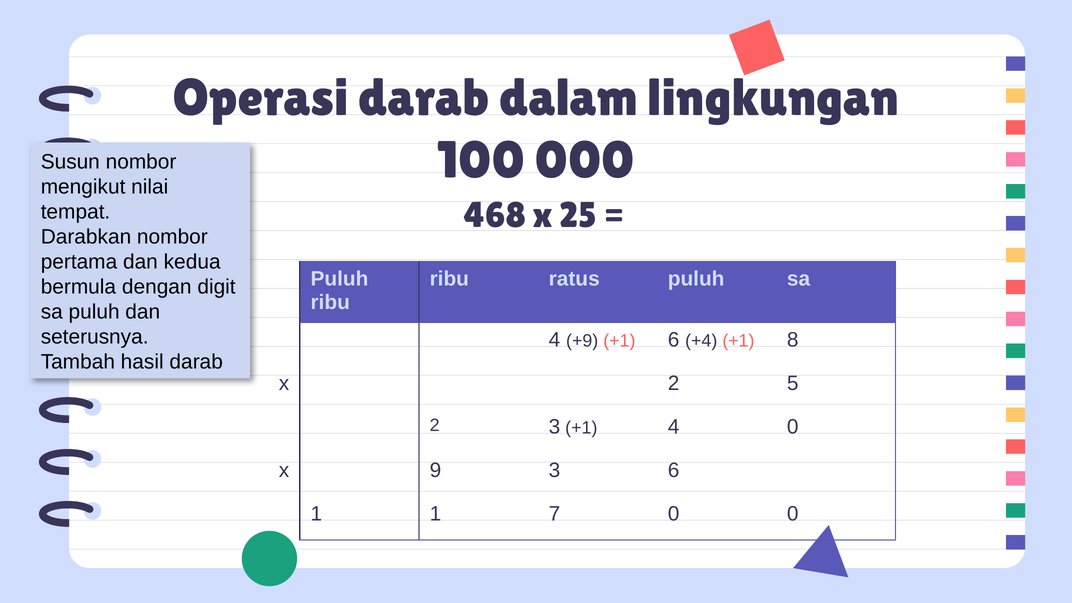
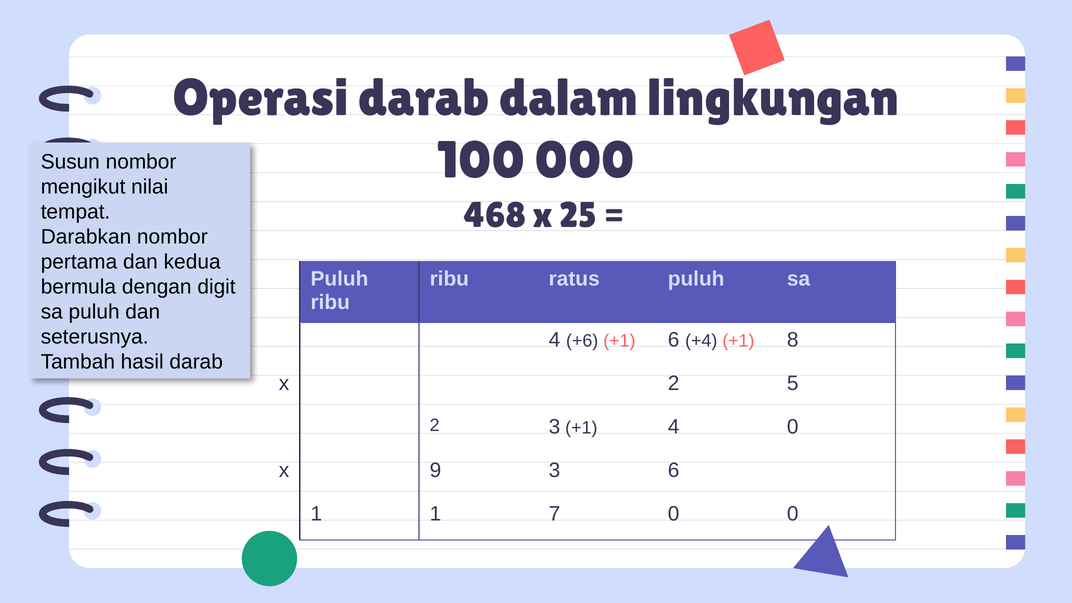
+9: +9 -> +6
